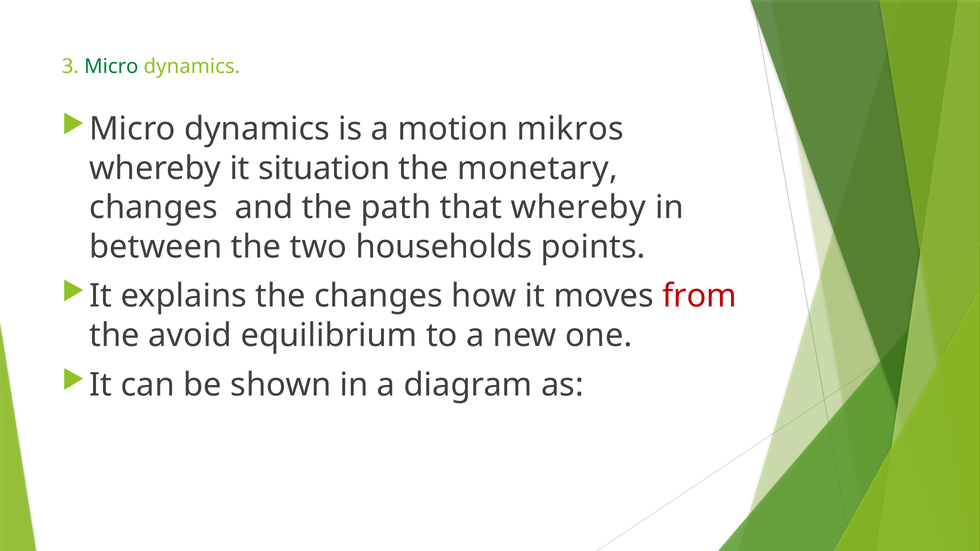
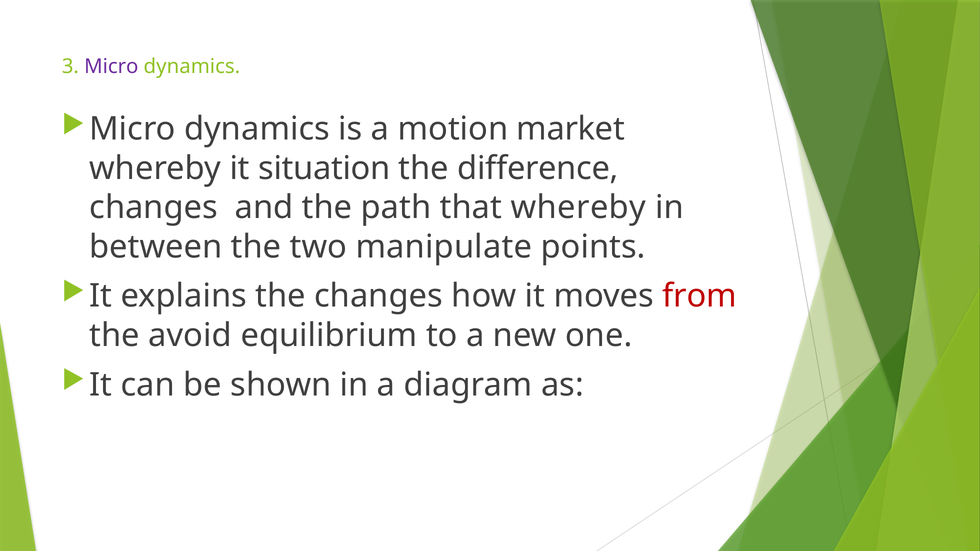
Micro at (111, 66) colour: green -> purple
mikros: mikros -> market
monetary: monetary -> difference
households: households -> manipulate
